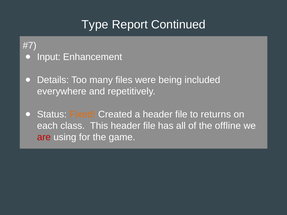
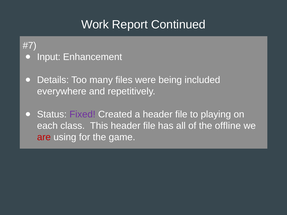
Type: Type -> Work
Fixed colour: orange -> purple
returns: returns -> playing
